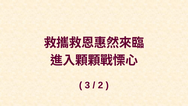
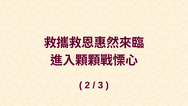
3: 3 -> 2
2: 2 -> 3
